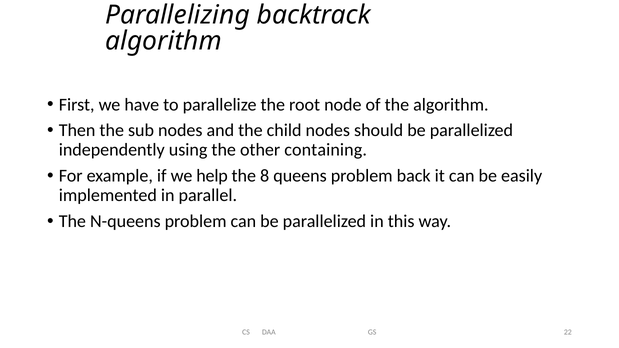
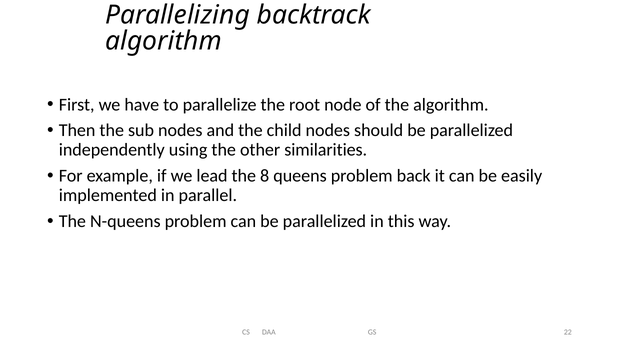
containing: containing -> similarities
help: help -> lead
